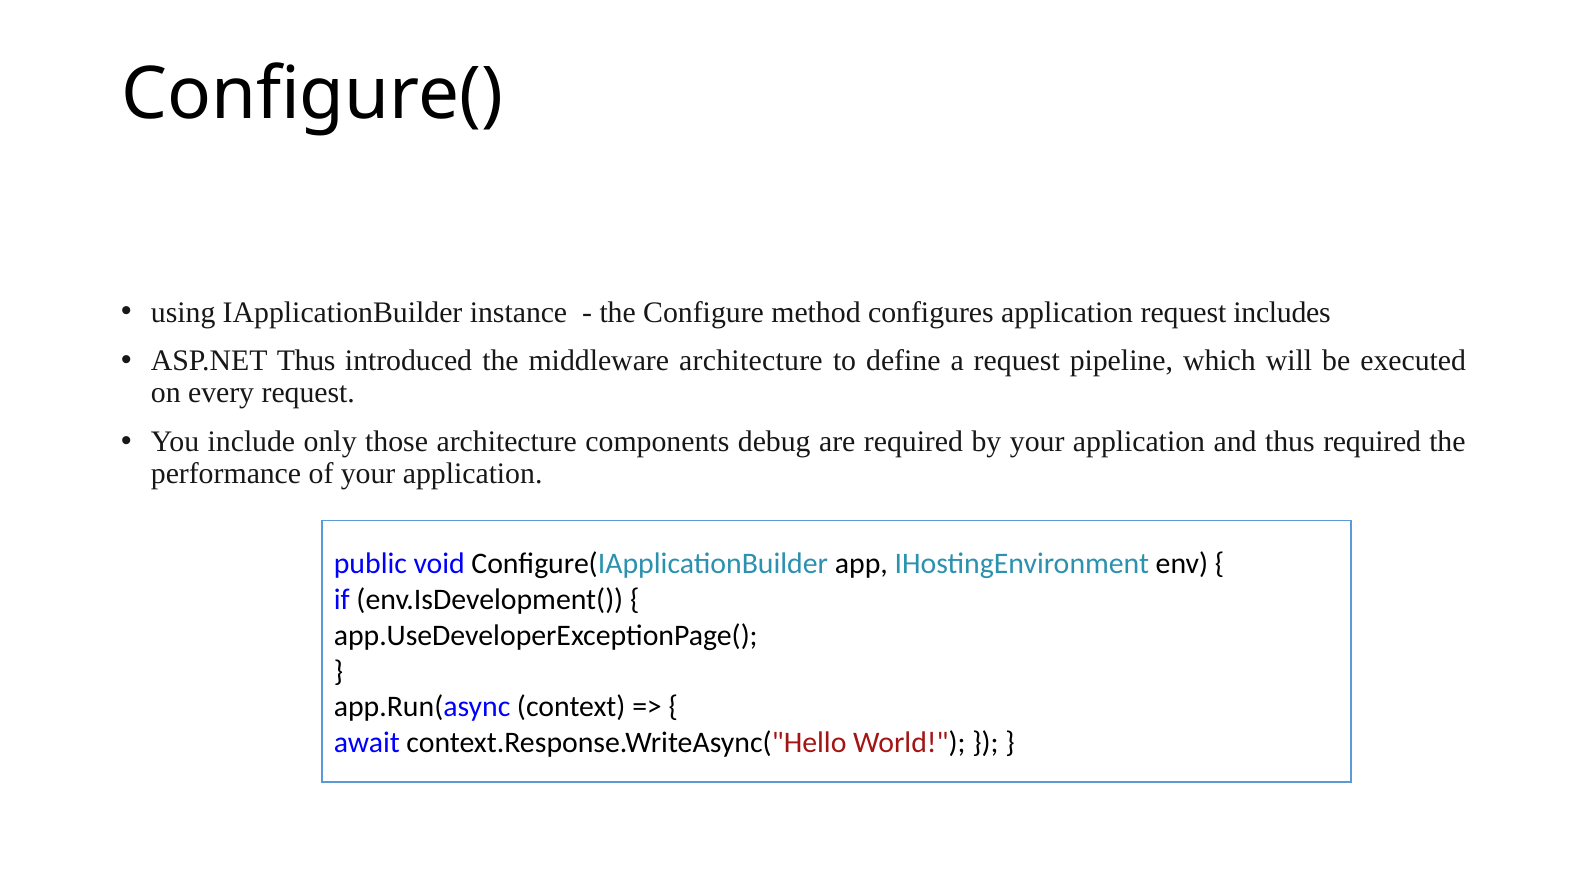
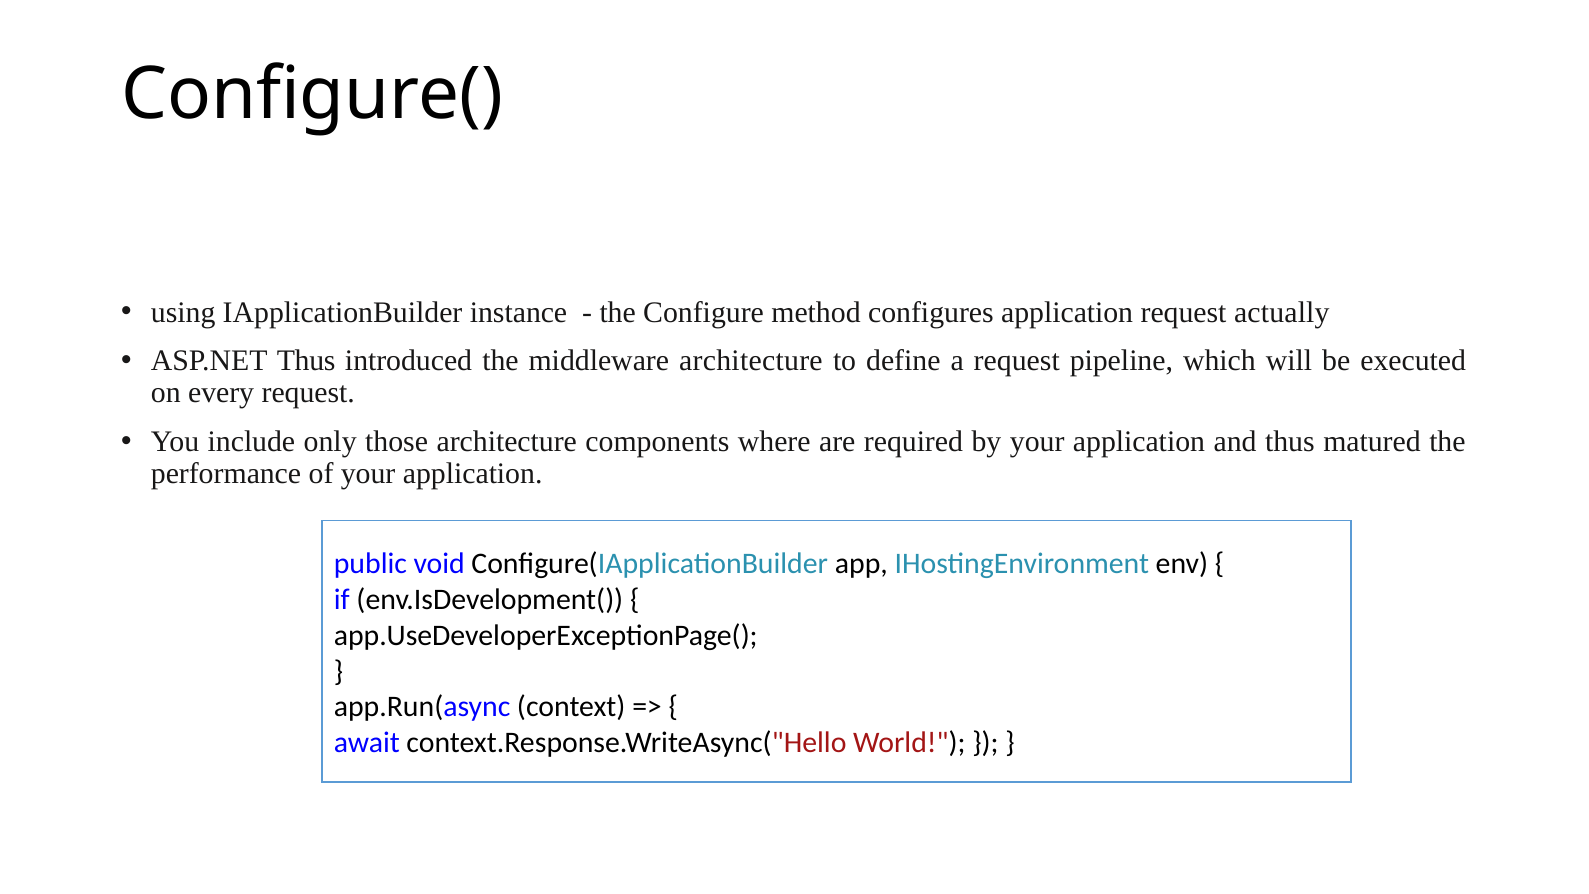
includes: includes -> actually
debug: debug -> where
thus required: required -> matured
